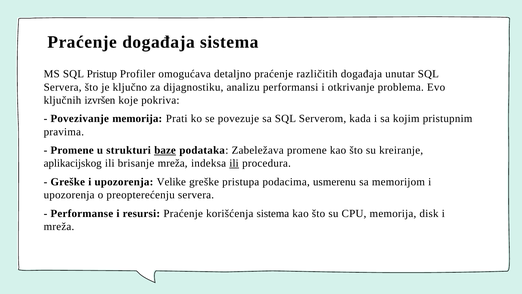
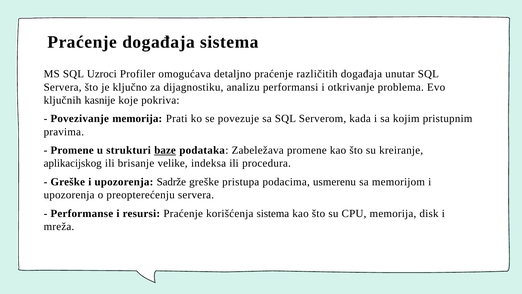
Pristup: Pristup -> Uzroci
izvršen: izvršen -> kasnije
brisanje mreža: mreža -> velike
ili at (234, 163) underline: present -> none
Velike: Velike -> Sadrže
